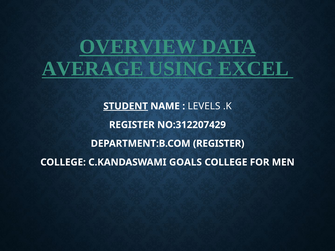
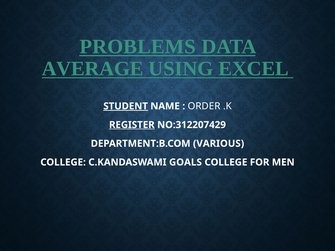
OVERVIEW: OVERVIEW -> PROBLEMS
LEVELS: LEVELS -> ORDER
REGISTER at (132, 125) underline: none -> present
DEPARTMENT:B.COM REGISTER: REGISTER -> VARIOUS
